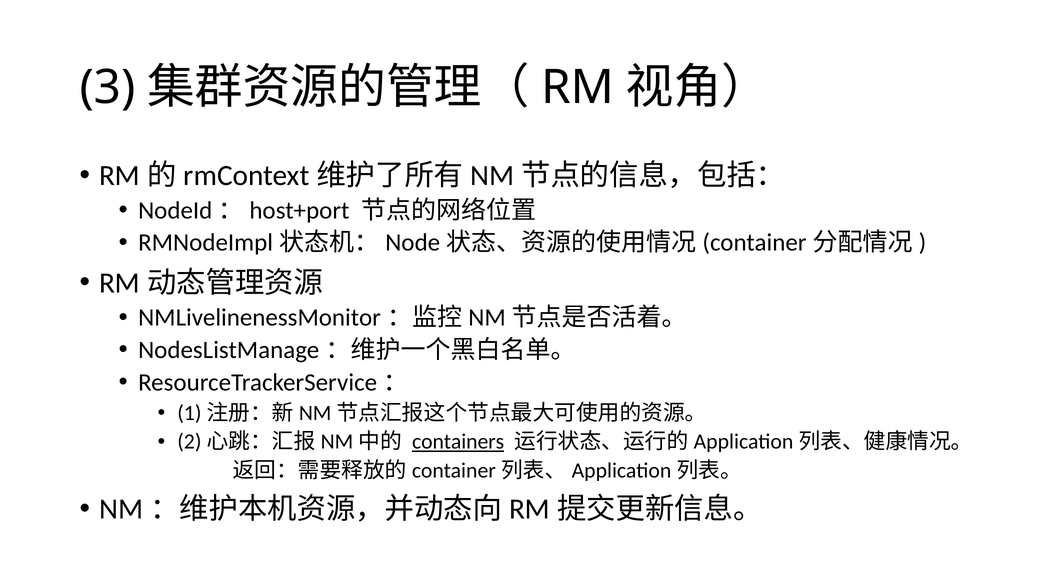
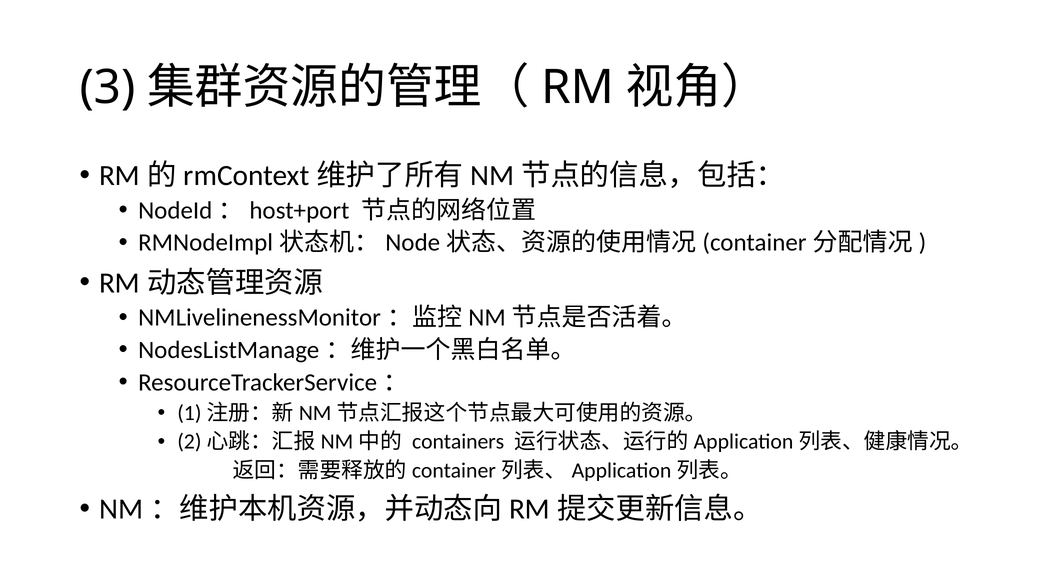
containers underline: present -> none
